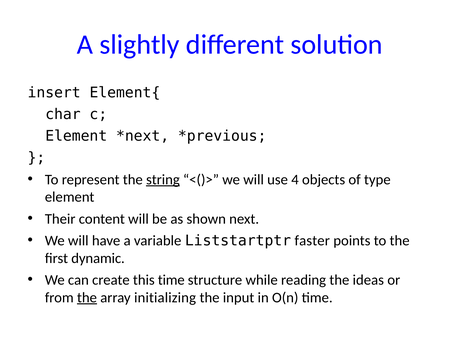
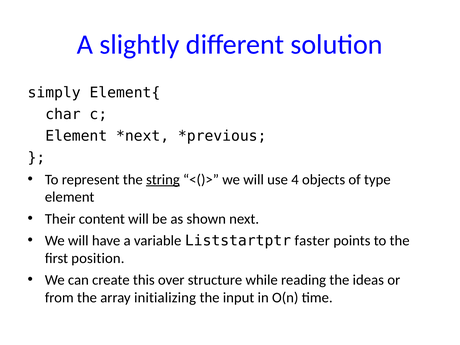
insert: insert -> simply
dynamic: dynamic -> position
this time: time -> over
the at (87, 298) underline: present -> none
